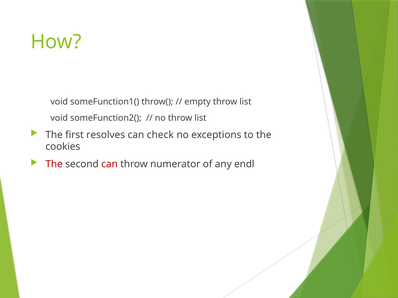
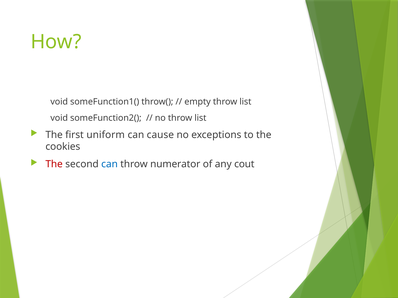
resolves: resolves -> uniform
check: check -> cause
can at (110, 164) colour: red -> blue
endl: endl -> cout
